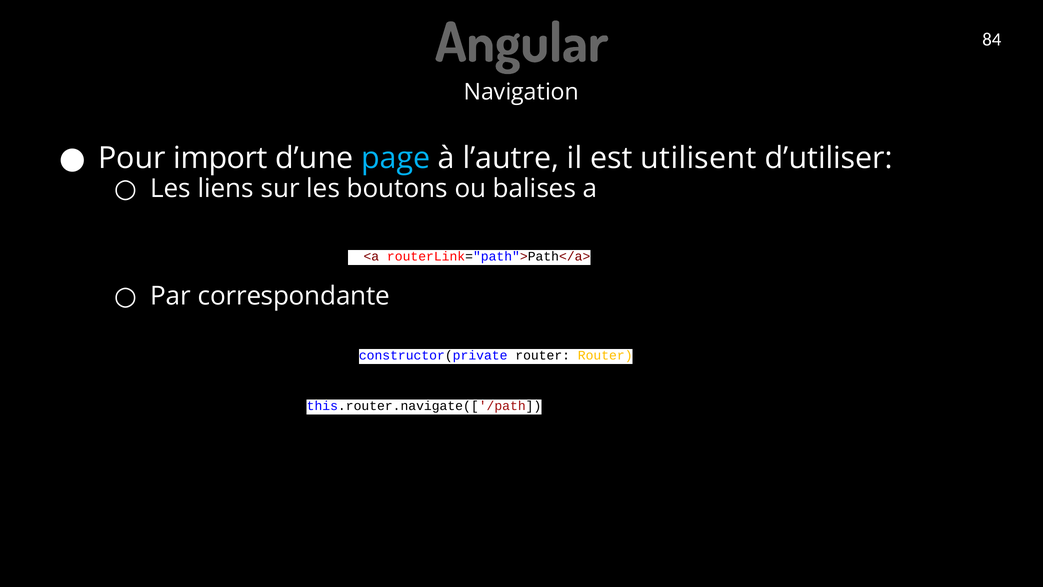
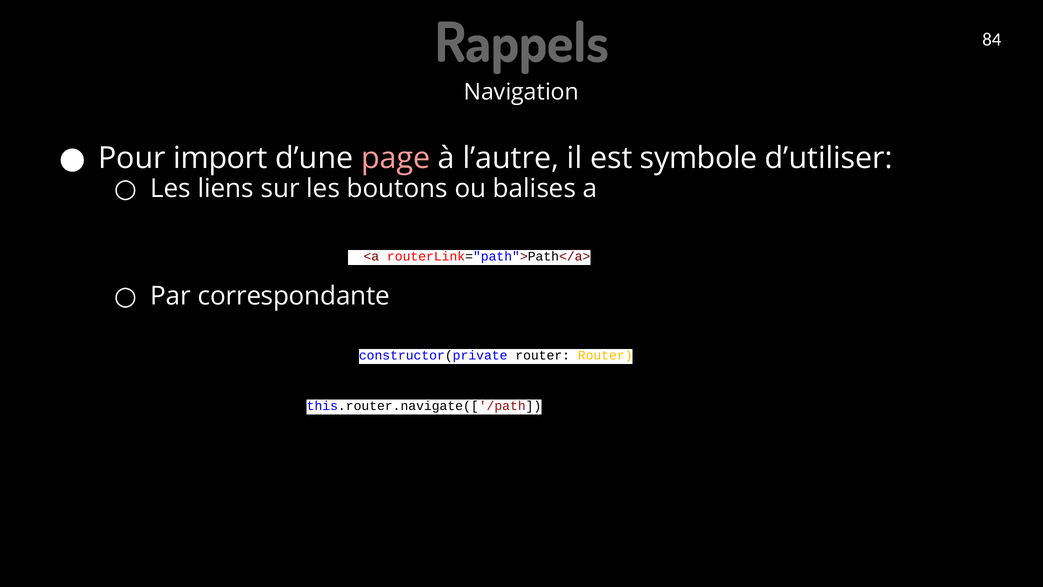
Angular: Angular -> Rappels
page colour: light blue -> pink
utilisent: utilisent -> symbole
